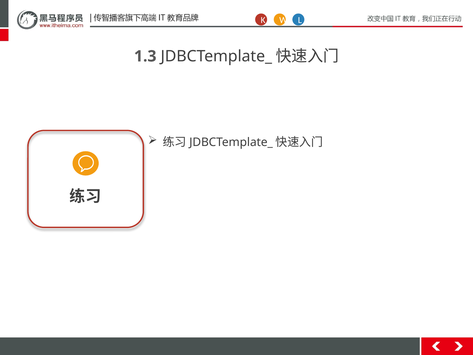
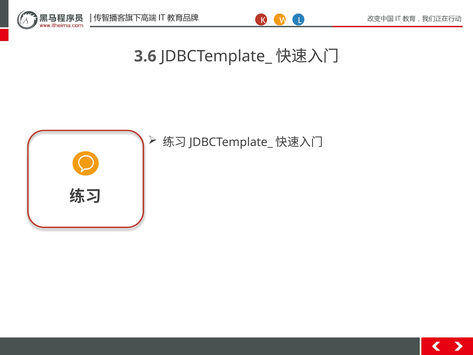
1.3: 1.3 -> 3.6
